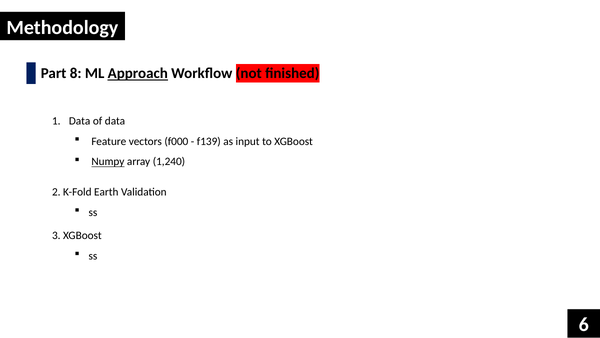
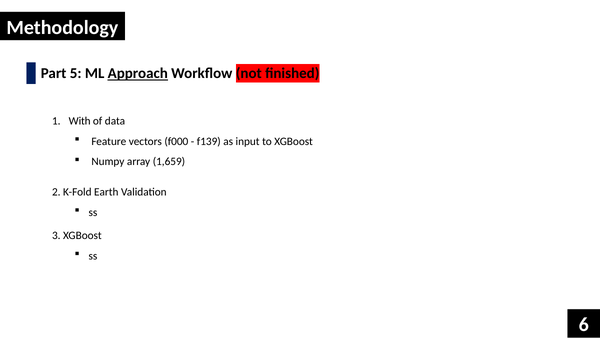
8: 8 -> 5
Data at (80, 121): Data -> With
Numpy underline: present -> none
1,240: 1,240 -> 1,659
